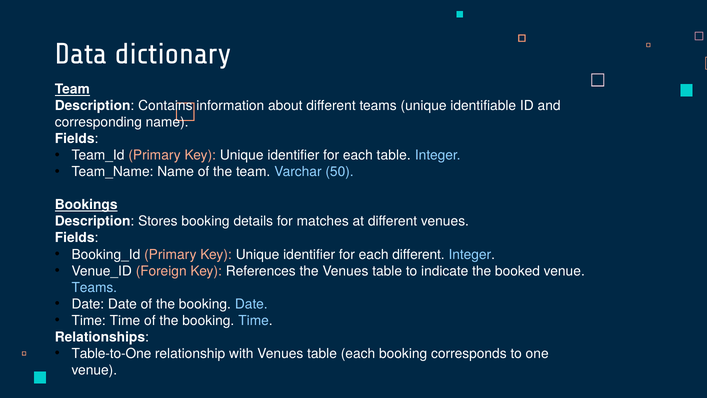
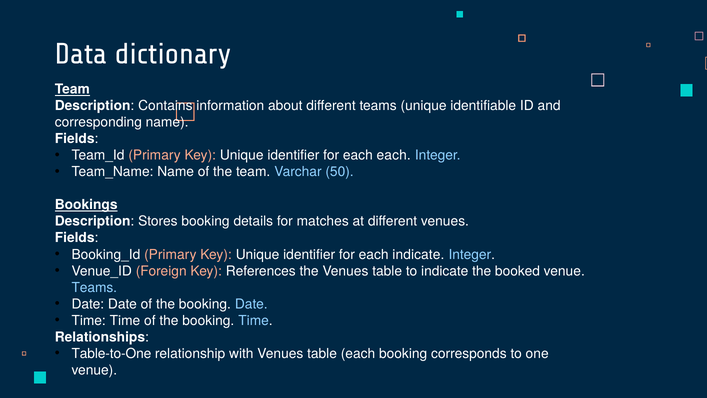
each table: table -> each
each different: different -> indicate
